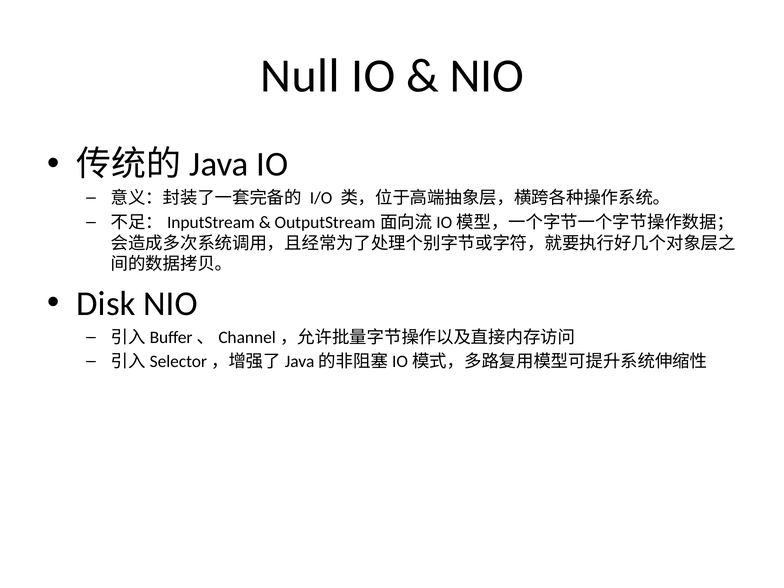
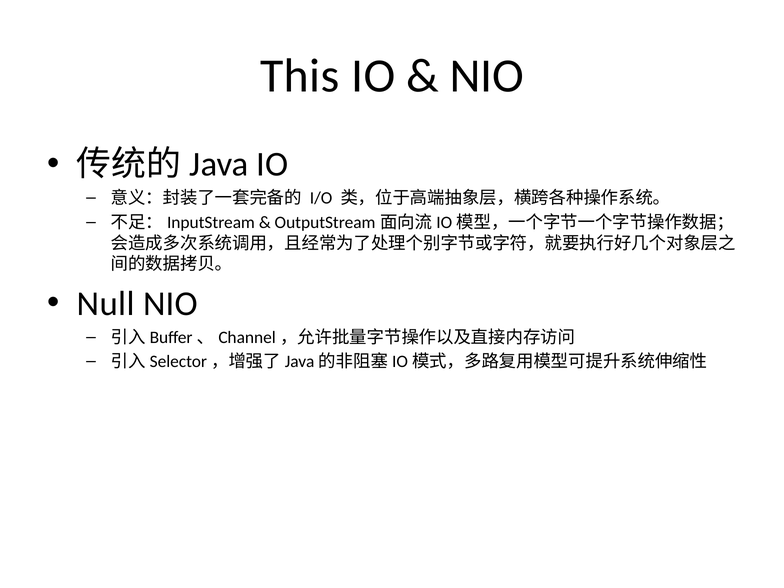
Null: Null -> This
Disk: Disk -> Null
